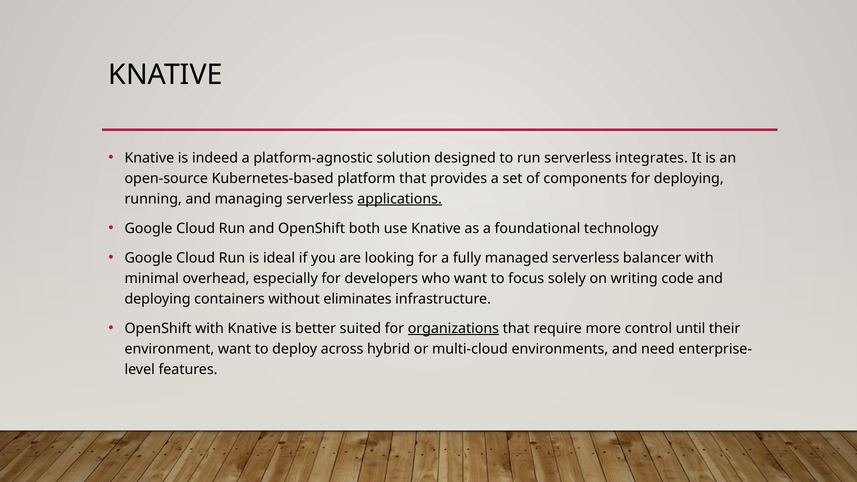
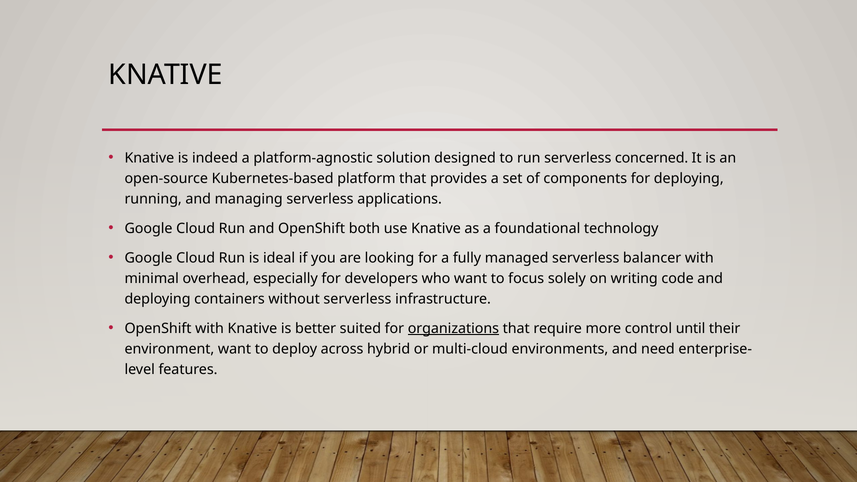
integrates: integrates -> concerned
applications underline: present -> none
without eliminates: eliminates -> serverless
